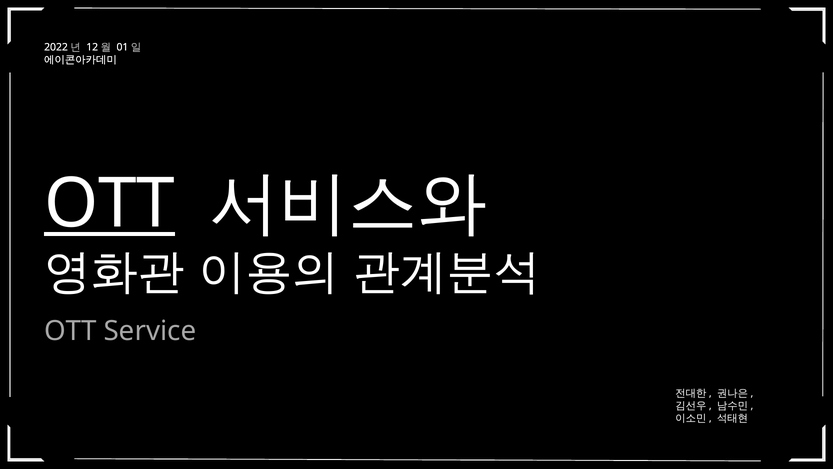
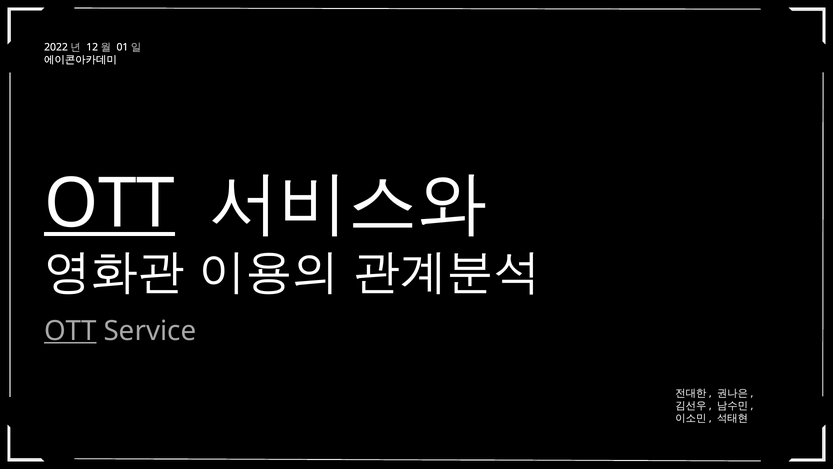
OTT at (70, 331) underline: none -> present
